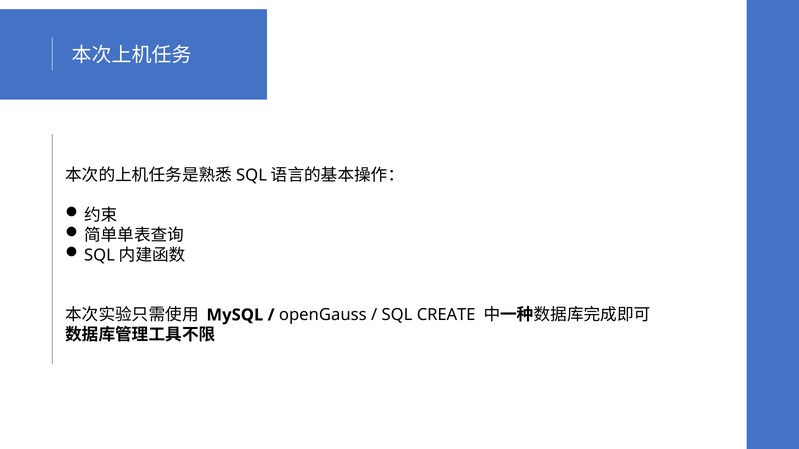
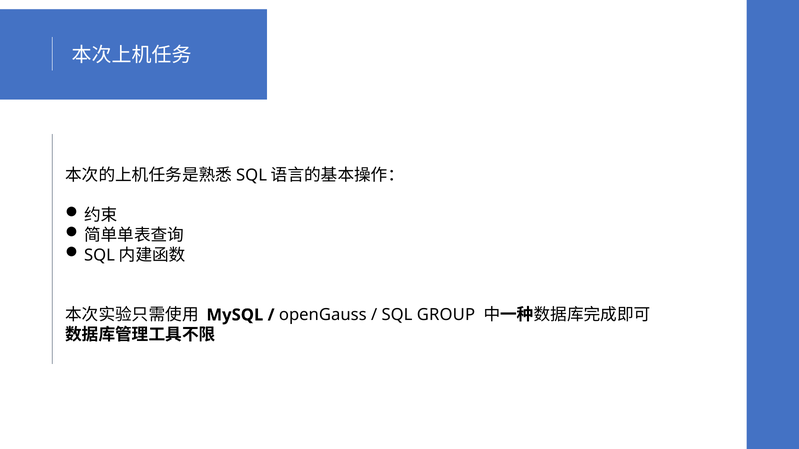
CREATE: CREATE -> GROUP
